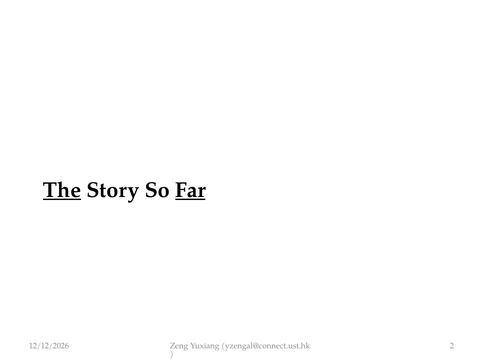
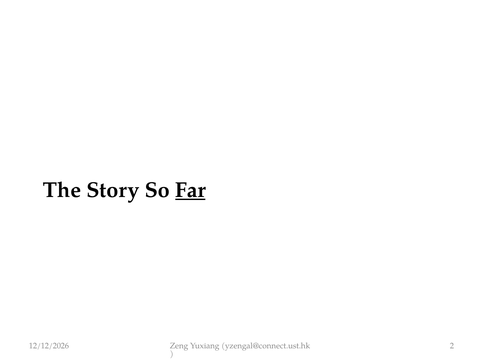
The underline: present -> none
